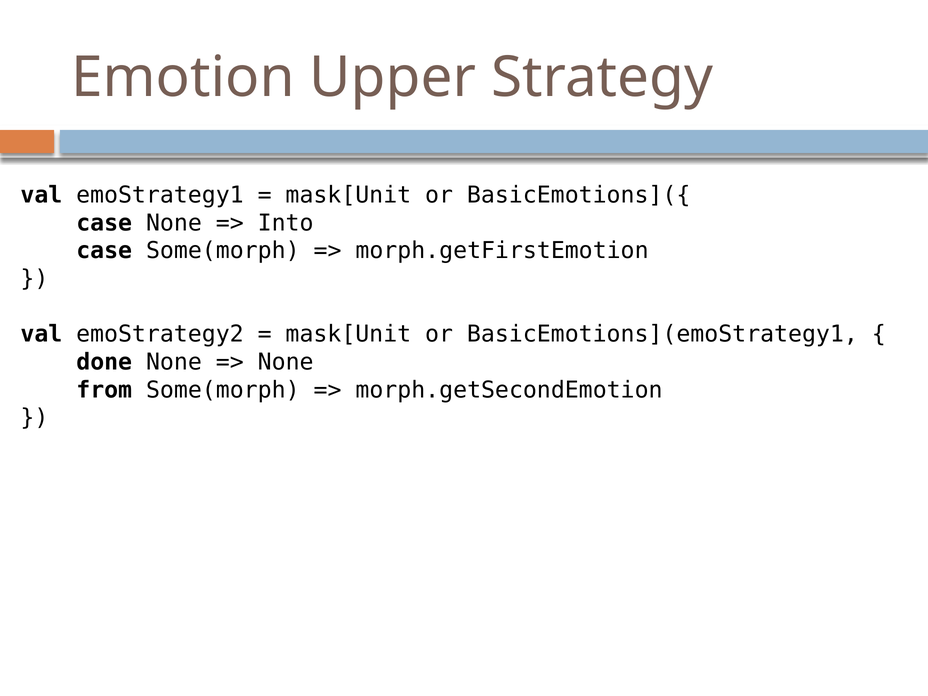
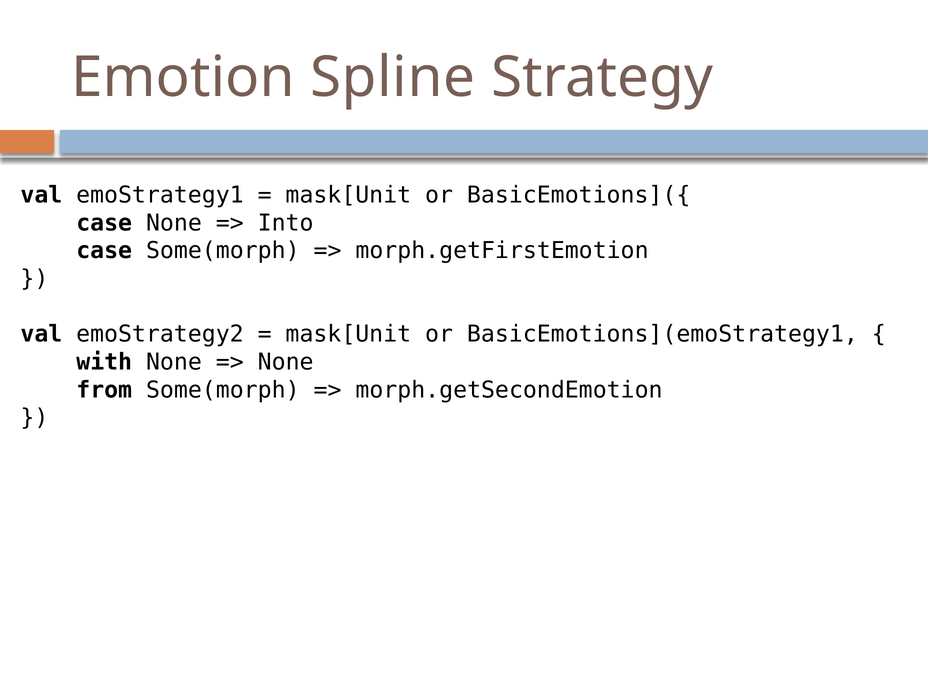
Upper: Upper -> Spline
done: done -> with
